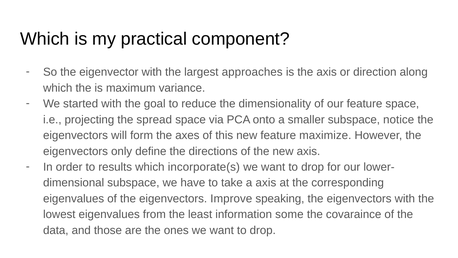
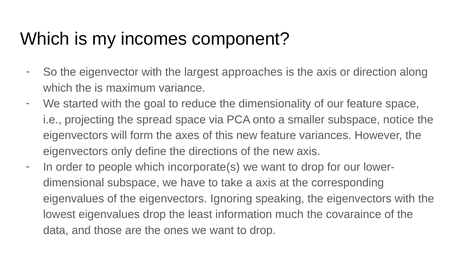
practical: practical -> incomes
maximize: maximize -> variances
results: results -> people
Improve: Improve -> Ignoring
eigenvalues from: from -> drop
some: some -> much
